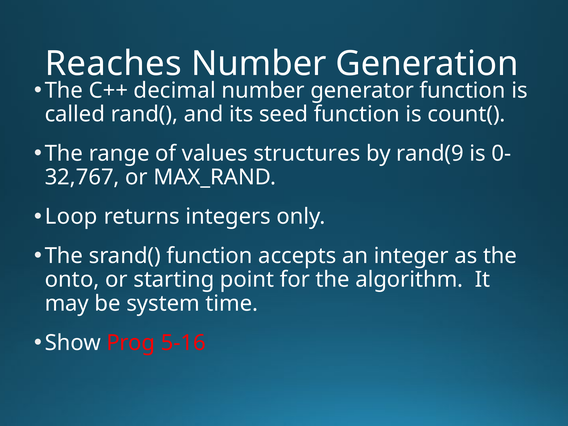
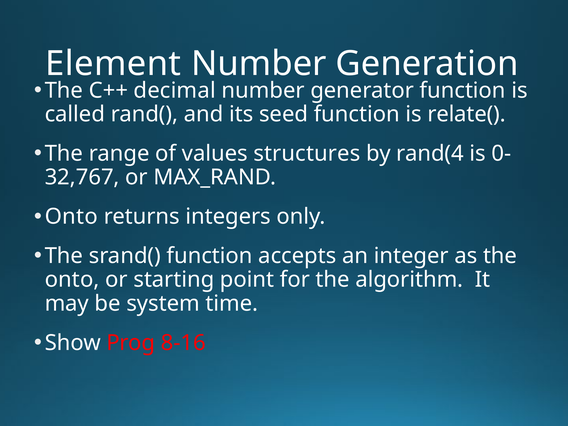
Reaches: Reaches -> Element
count(: count( -> relate(
rand(9: rand(9 -> rand(4
Loop at (71, 217): Loop -> Onto
5-16: 5-16 -> 8-16
